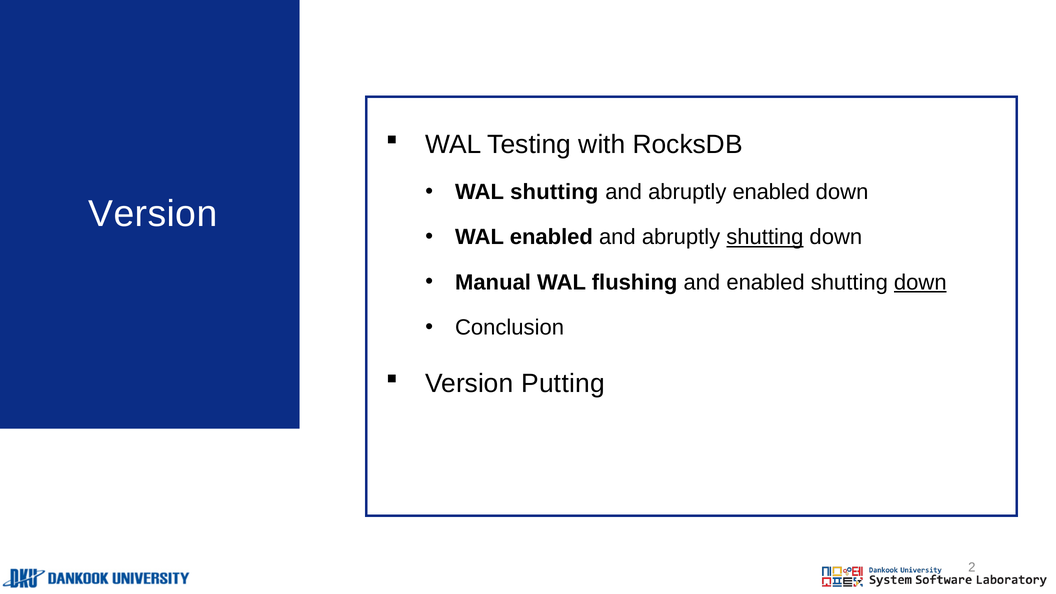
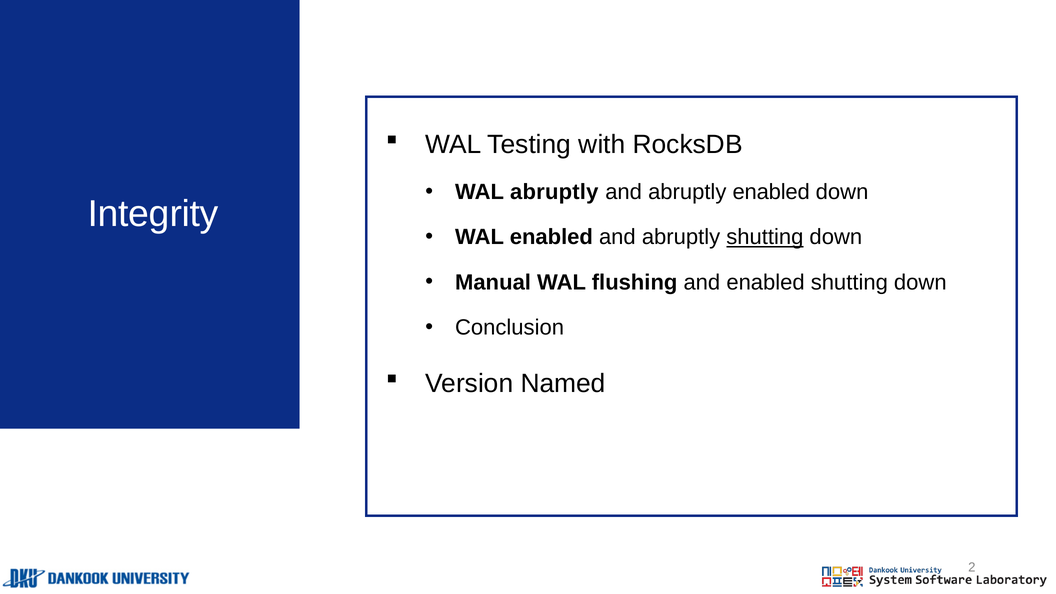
WAL shutting: shutting -> abruptly
Version at (153, 214): Version -> Integrity
down at (920, 282) underline: present -> none
Putting: Putting -> Named
